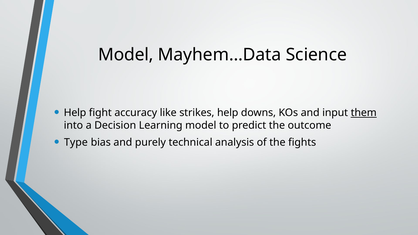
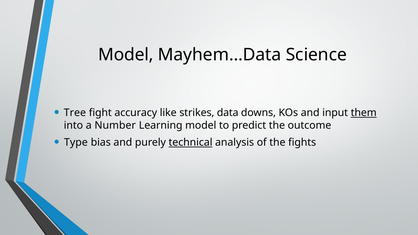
Help at (75, 113): Help -> Tree
strikes help: help -> data
Decision: Decision -> Number
technical underline: none -> present
